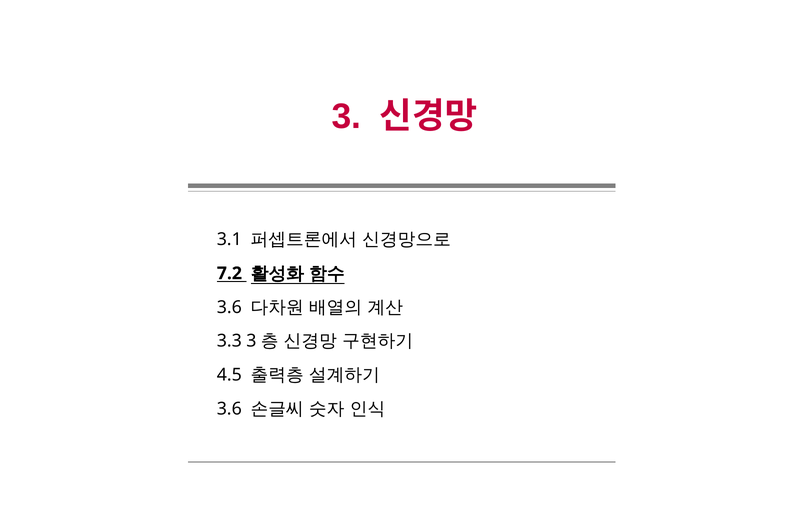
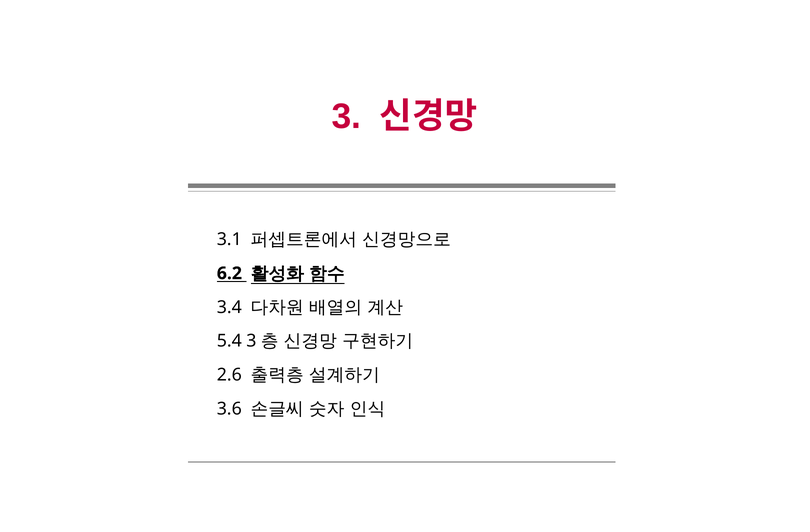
7.2: 7.2 -> 6.2
3.6 at (229, 307): 3.6 -> 3.4
3.3: 3.3 -> 5.4
4.5: 4.5 -> 2.6
